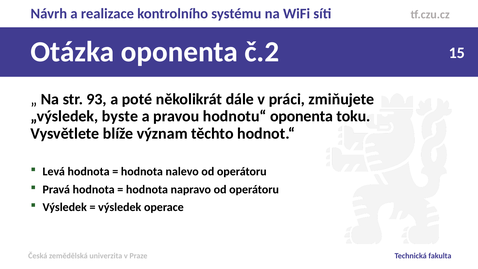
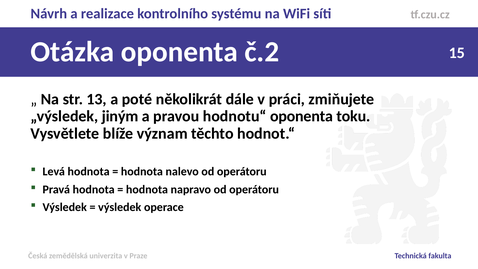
93: 93 -> 13
byste: byste -> jiným
